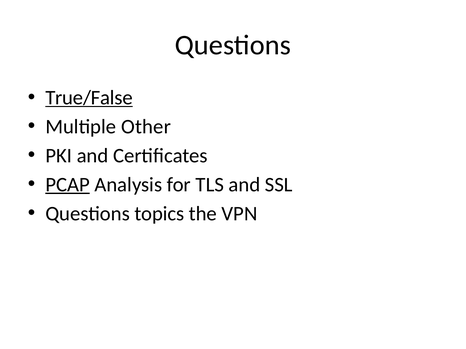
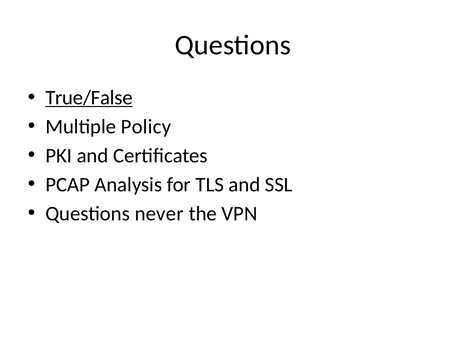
Other: Other -> Policy
PCAP underline: present -> none
topics: topics -> never
